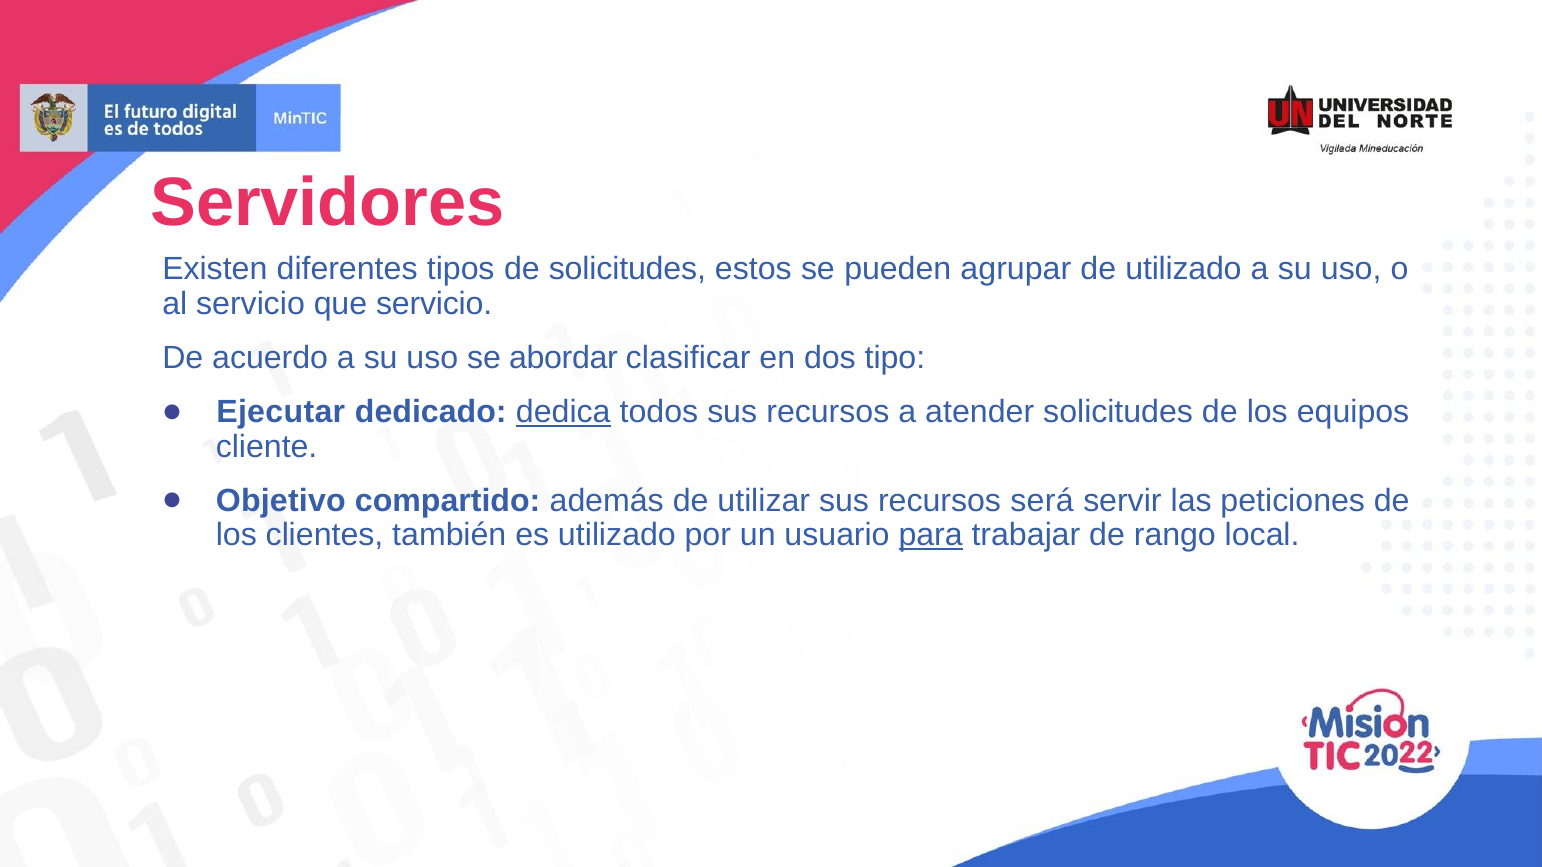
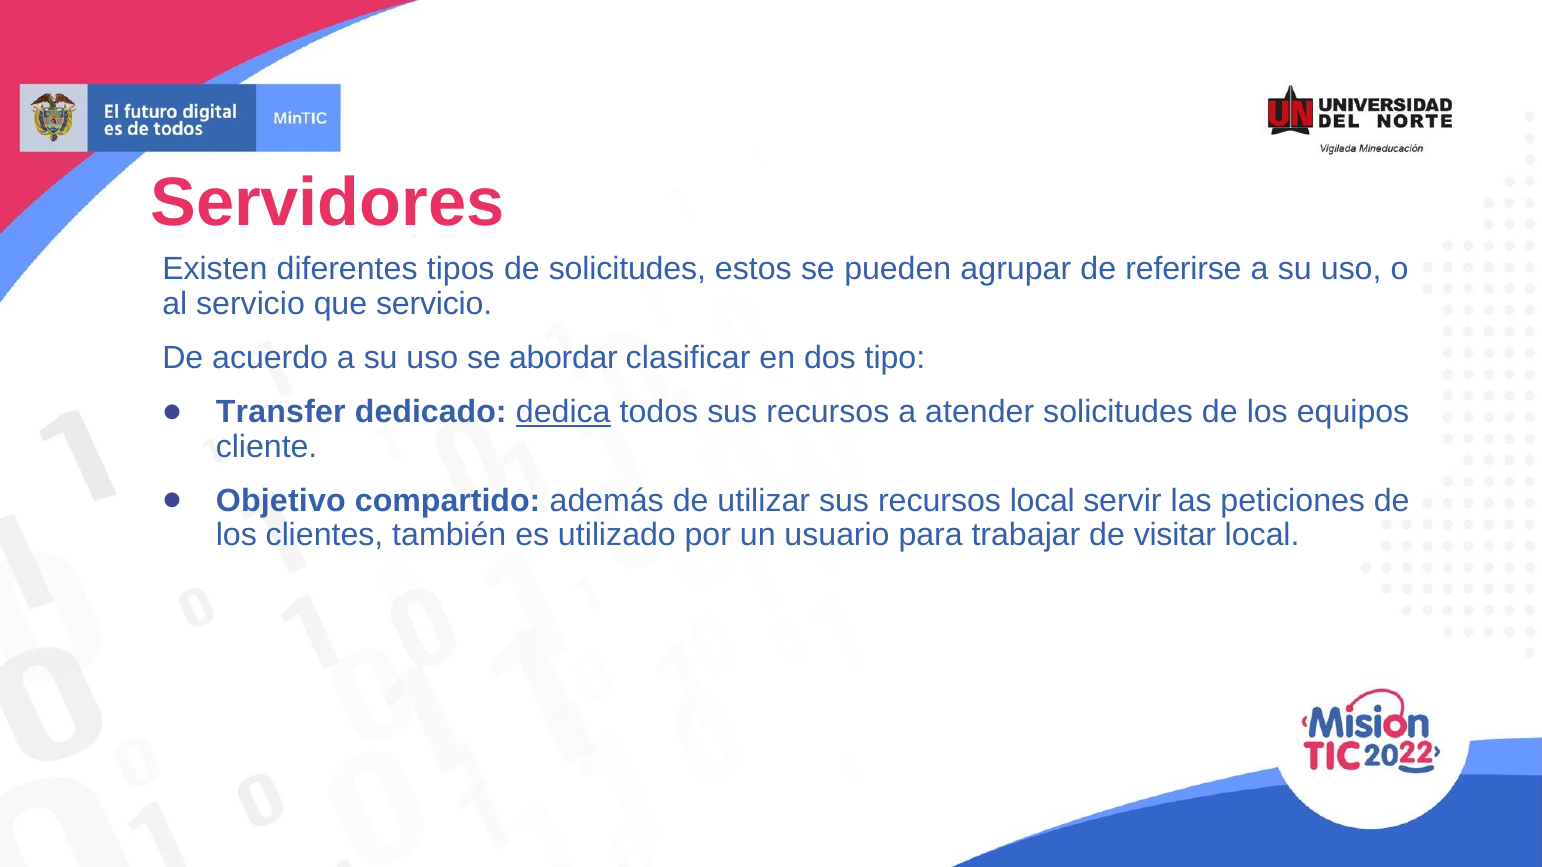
de utilizado: utilizado -> referirse
Ejecutar: Ejecutar -> Transfer
recursos será: será -> local
para underline: present -> none
rango: rango -> visitar
